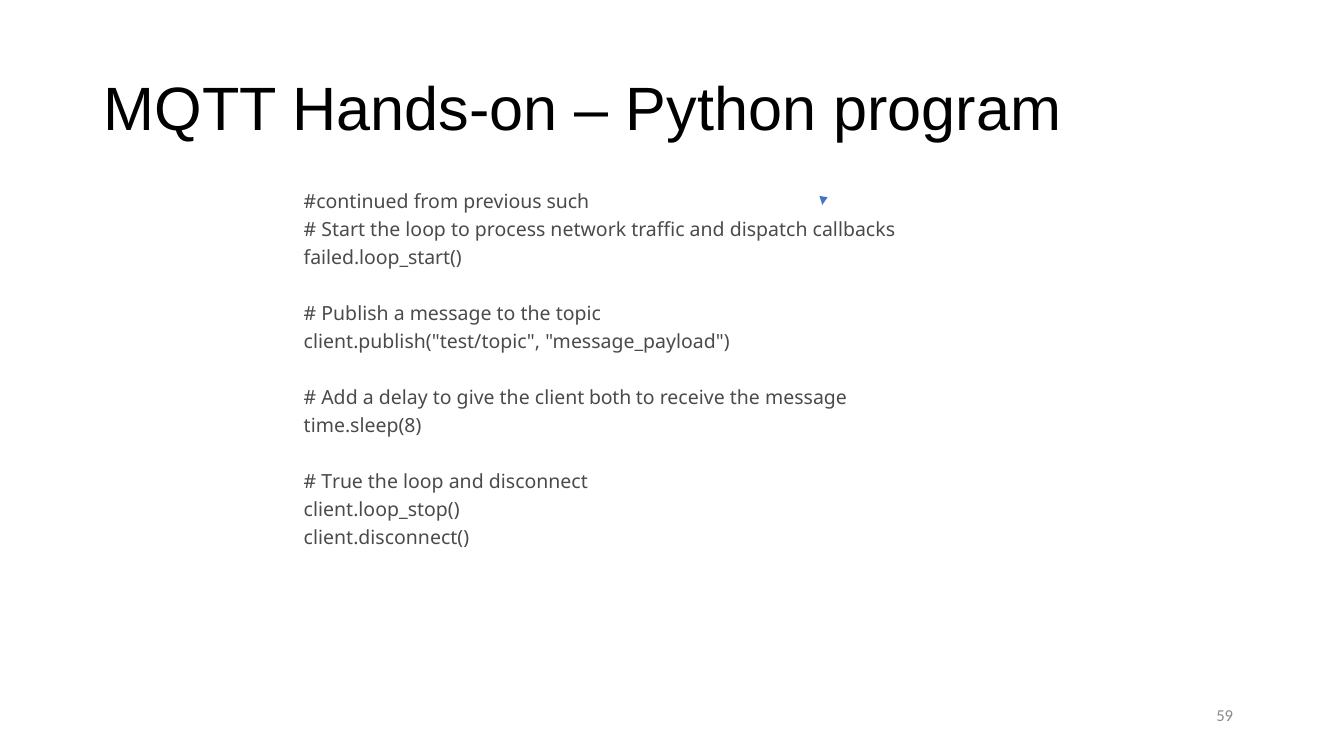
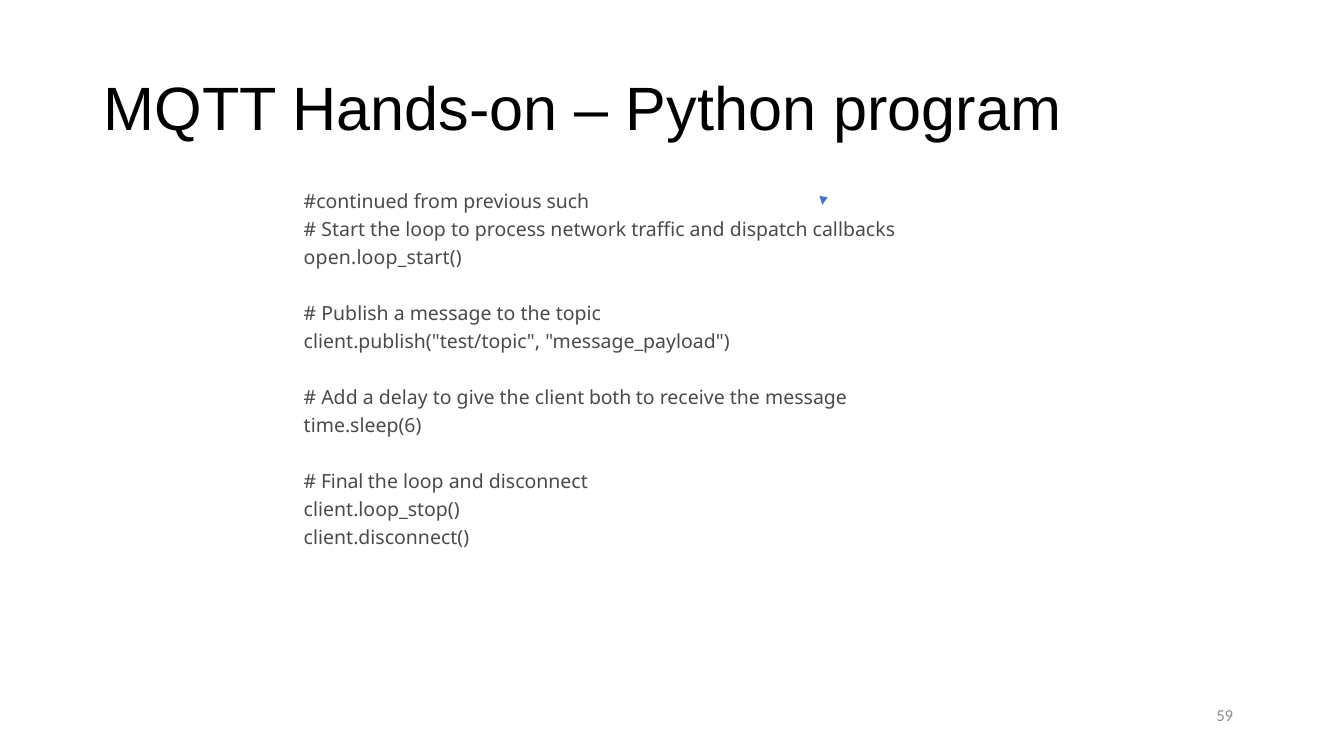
failed.loop_start(: failed.loop_start( -> open.loop_start(
time.sleep(8: time.sleep(8 -> time.sleep(6
True: True -> Final
